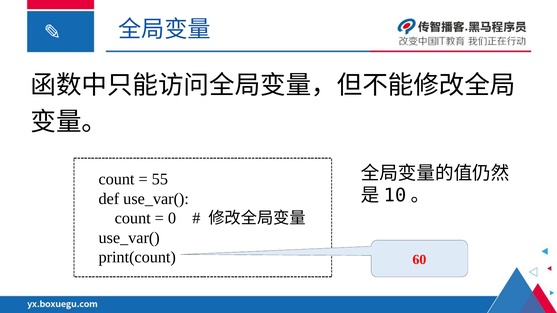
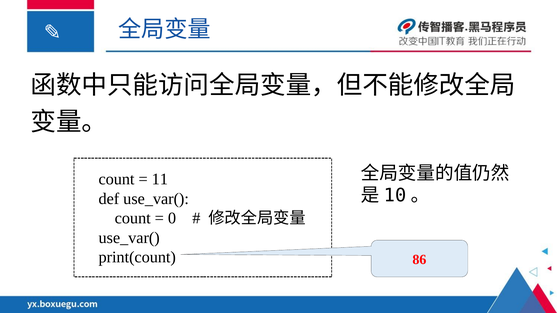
55: 55 -> 11
60: 60 -> 86
